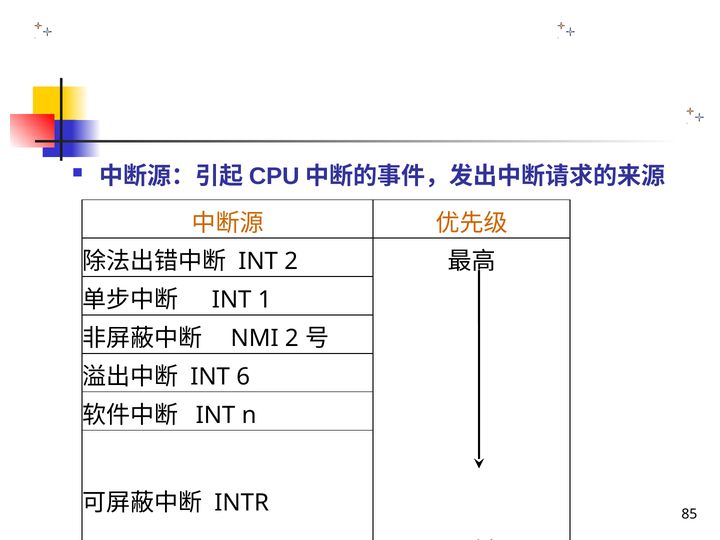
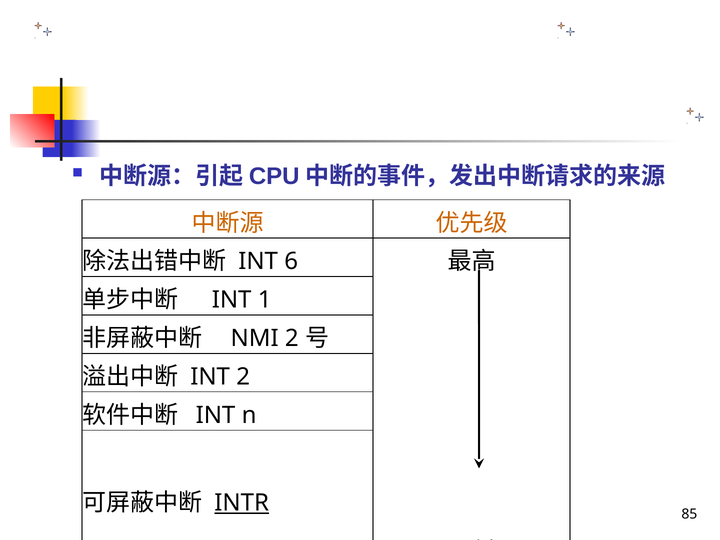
INT 2: 2 -> 6
INT 6: 6 -> 2
INTR underline: none -> present
